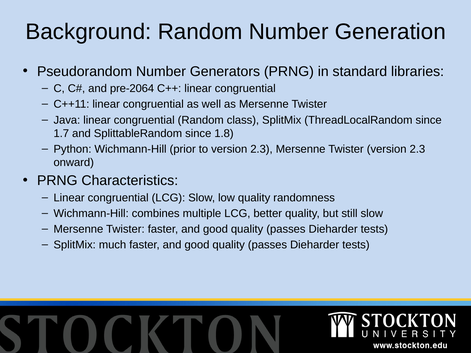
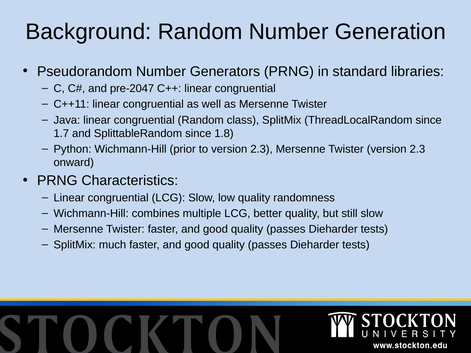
pre-2064: pre-2064 -> pre-2047
